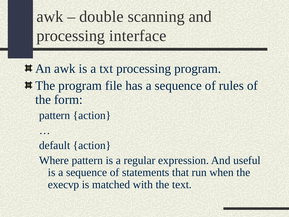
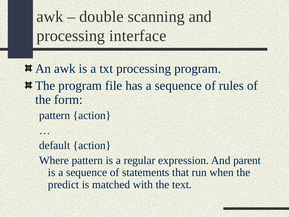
useful: useful -> parent
execvp: execvp -> predict
